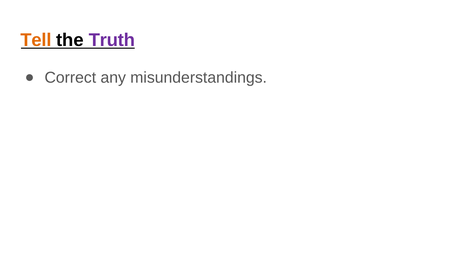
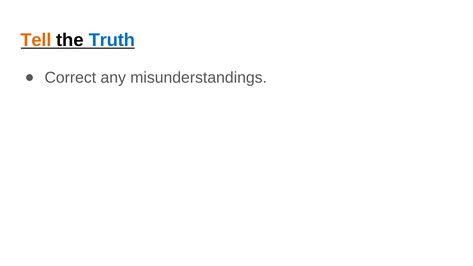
Truth colour: purple -> blue
